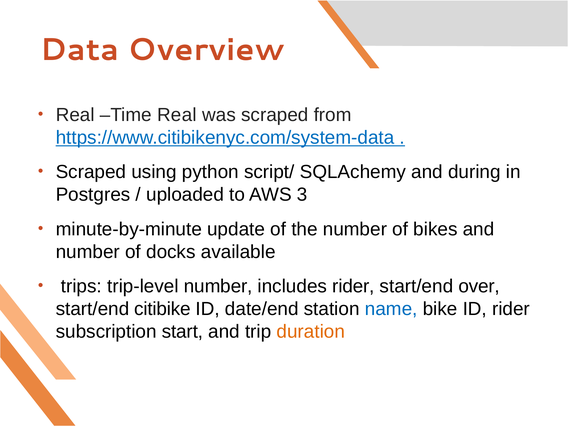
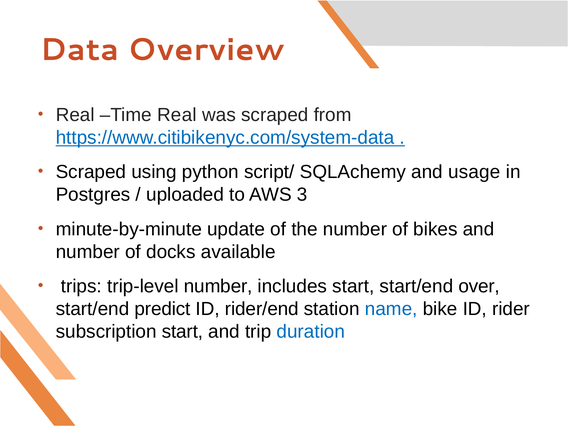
during: during -> usage
includes rider: rider -> start
citibike: citibike -> predict
date/end: date/end -> rider/end
duration colour: orange -> blue
